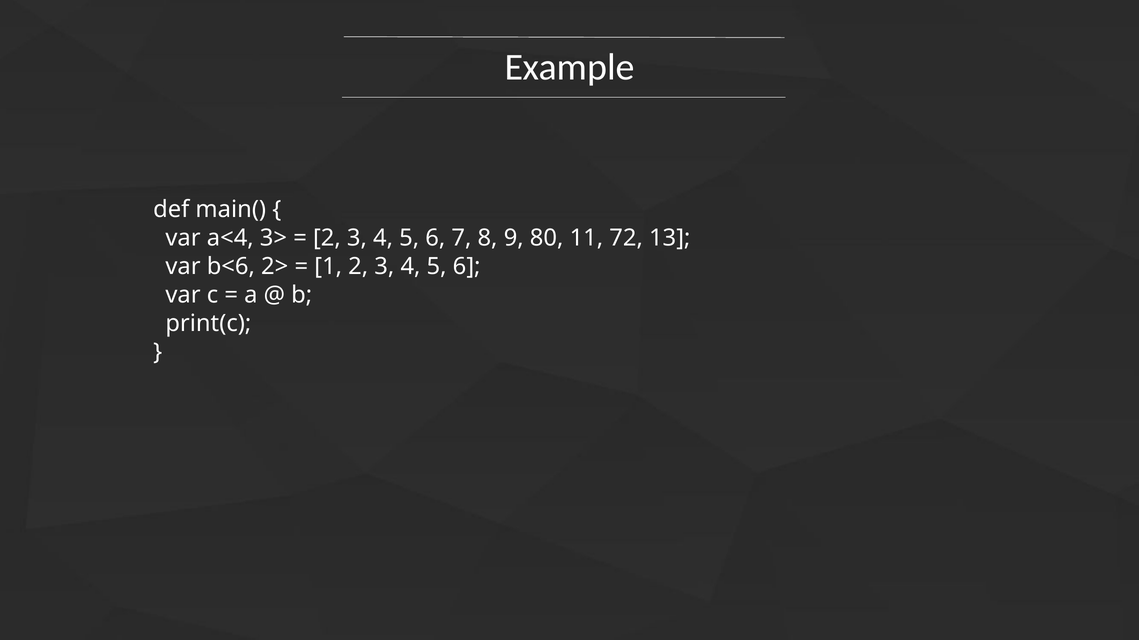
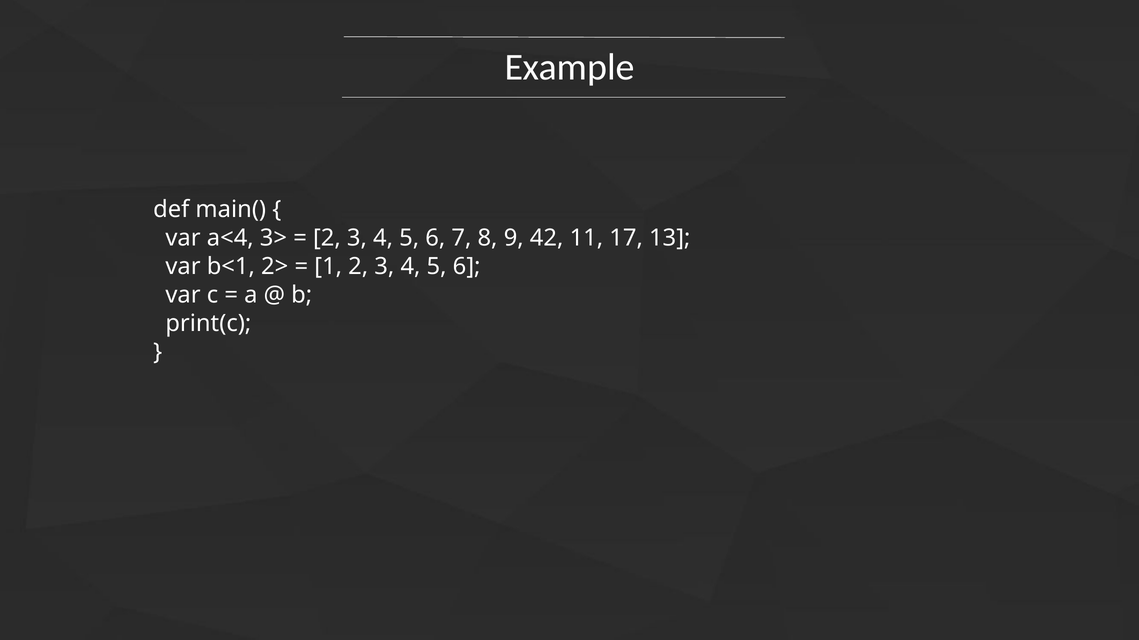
80: 80 -> 42
72: 72 -> 17
b<6: b<6 -> b<1
